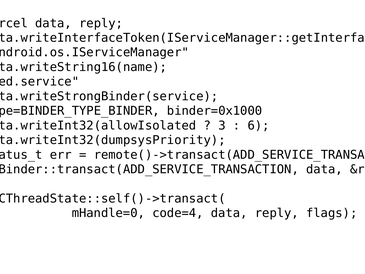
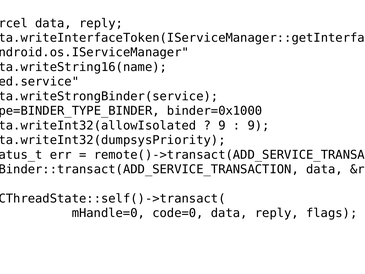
3 at (222, 125): 3 -> 9
6 at (259, 125): 6 -> 9
code=4: code=4 -> code=0
